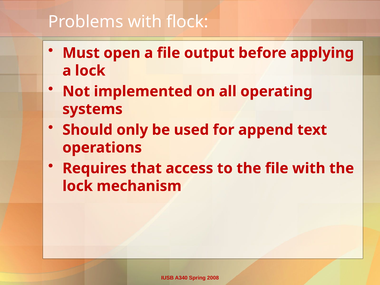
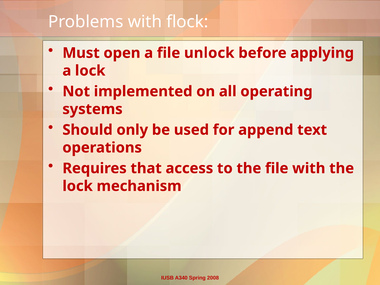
output: output -> unlock
